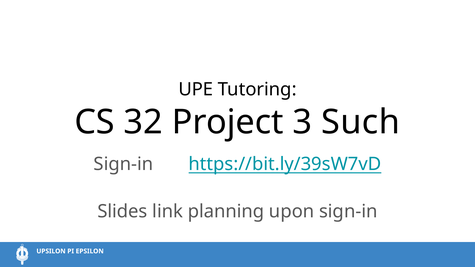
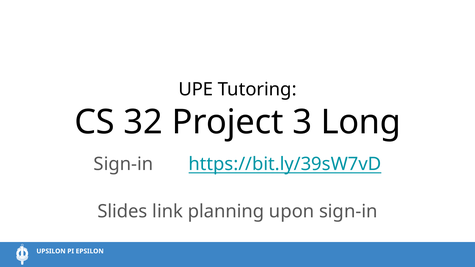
Such: Such -> Long
